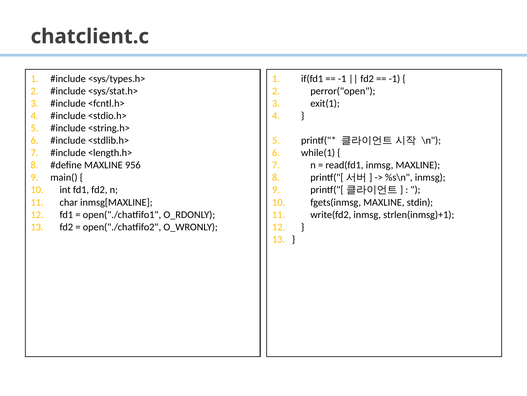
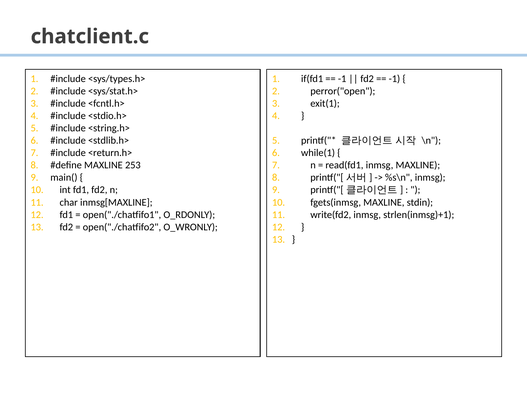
<length.h>: <length.h> -> <return.h>
956: 956 -> 253
